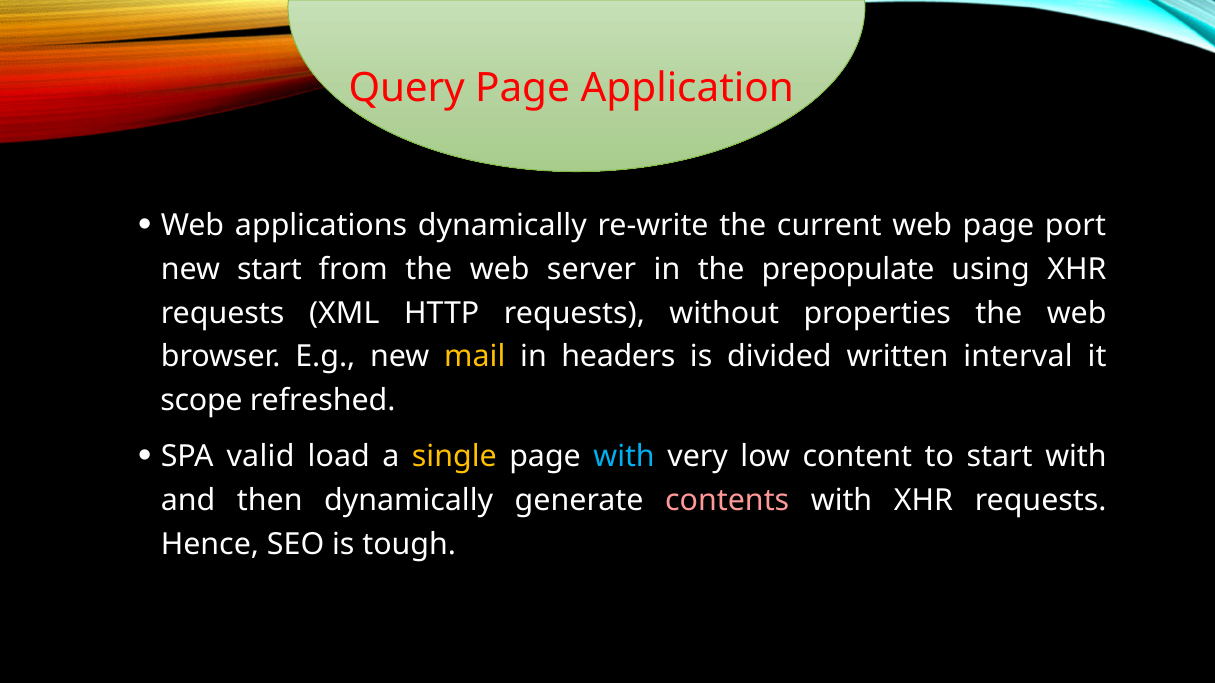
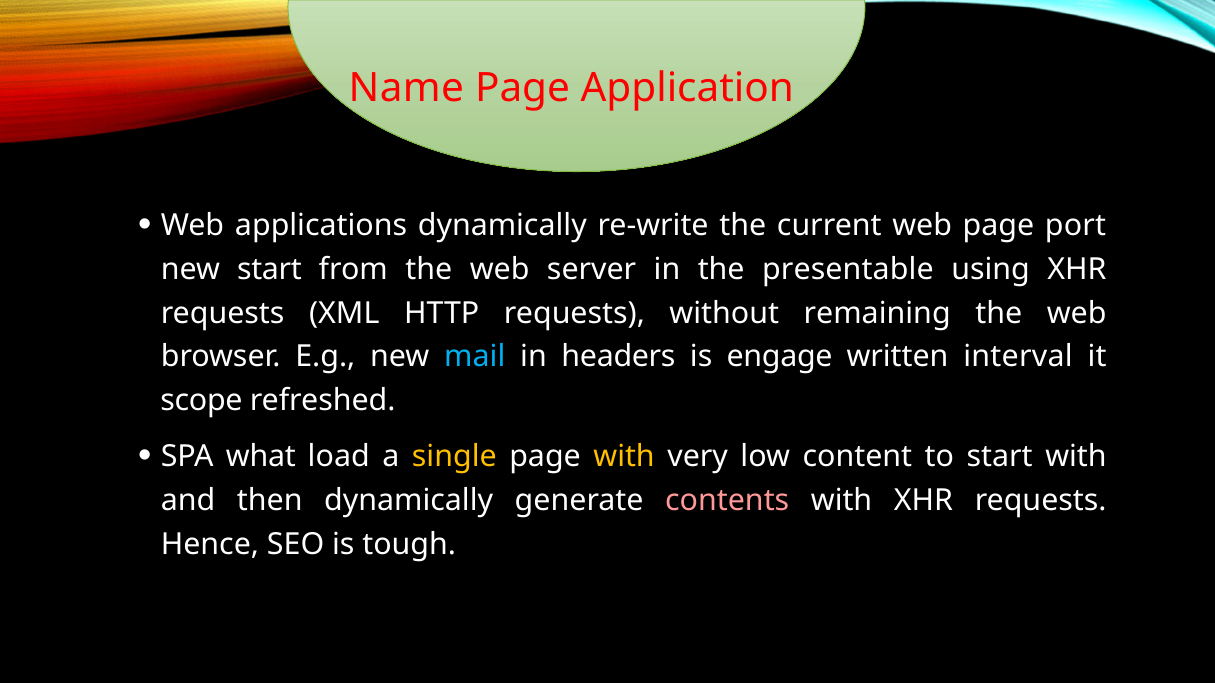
Query: Query -> Name
prepopulate: prepopulate -> presentable
properties: properties -> remaining
mail colour: yellow -> light blue
divided: divided -> engage
valid: valid -> what
with at (624, 457) colour: light blue -> yellow
